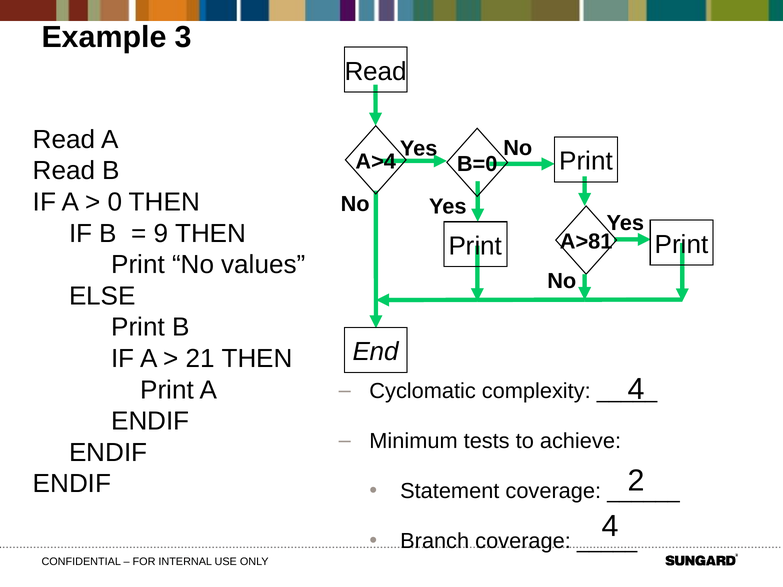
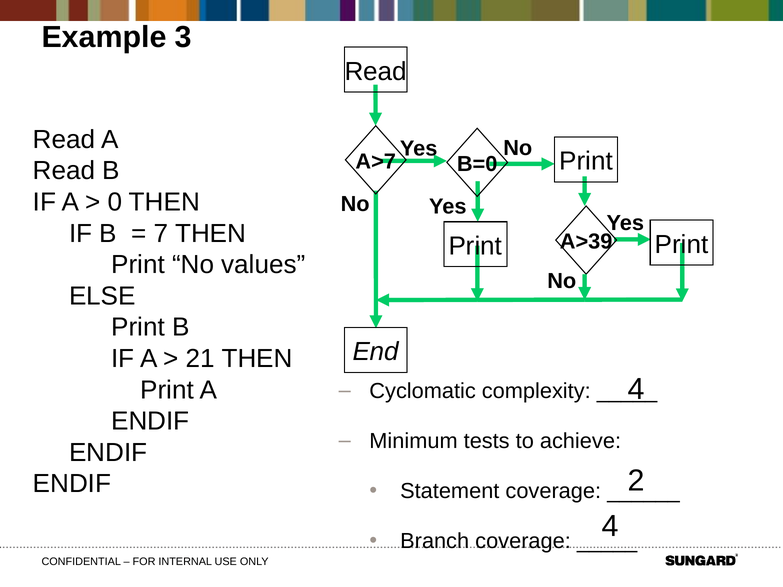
A>4: A>4 -> A>7
9: 9 -> 7
A>81: A>81 -> A>39
